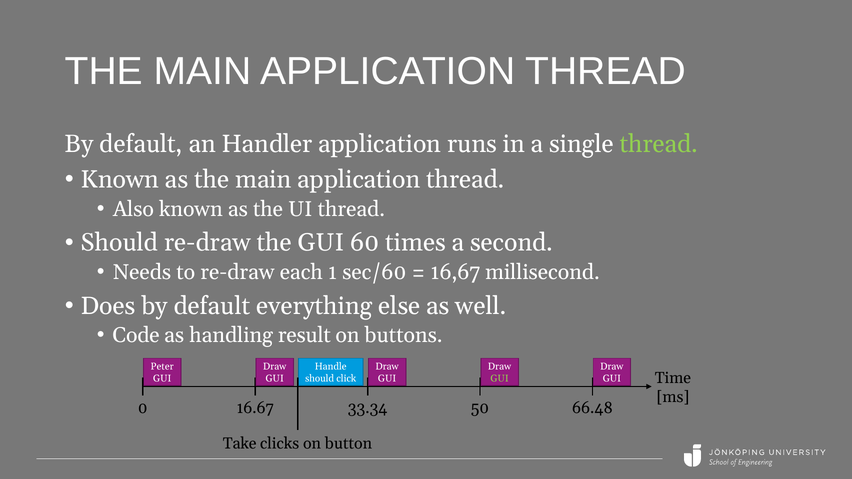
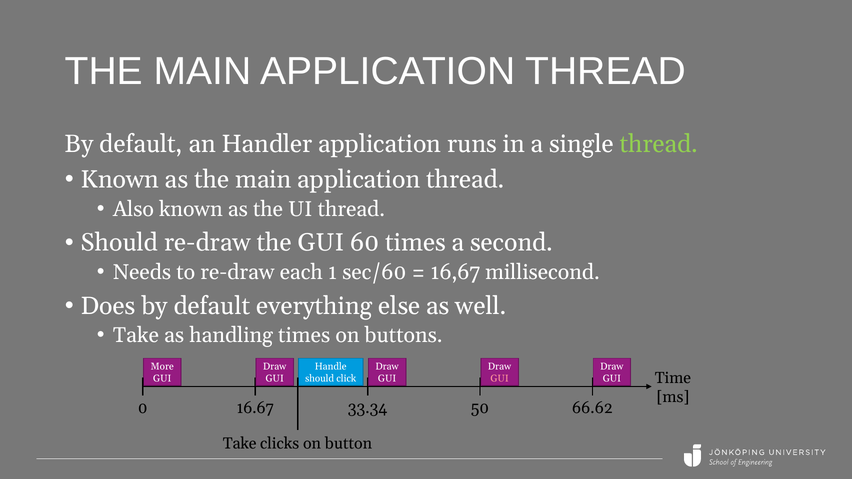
Code at (136, 335): Code -> Take
handling result: result -> times
Peter: Peter -> More
GUI at (500, 379) colour: light green -> pink
66.48: 66.48 -> 66.62
